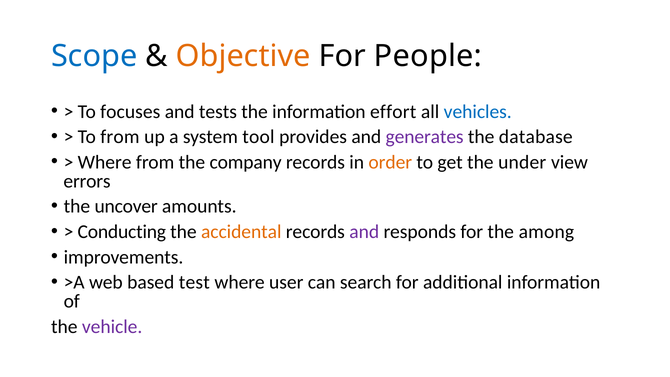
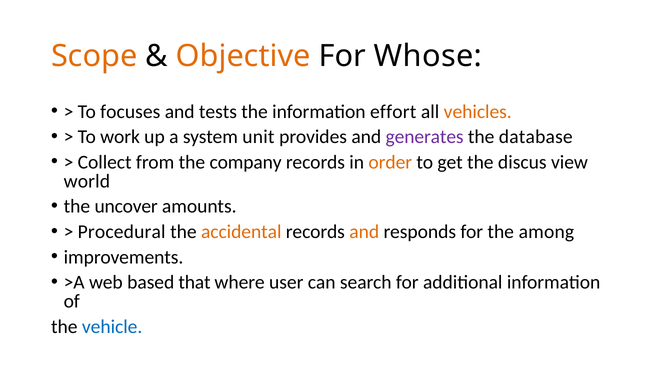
Scope colour: blue -> orange
People: People -> Whose
vehicles colour: blue -> orange
To from: from -> work
tool: tool -> unit
Where at (105, 162): Where -> Collect
under: under -> discus
errors: errors -> world
Conducting: Conducting -> Procedural
and at (364, 232) colour: purple -> orange
test: test -> that
vehicle colour: purple -> blue
